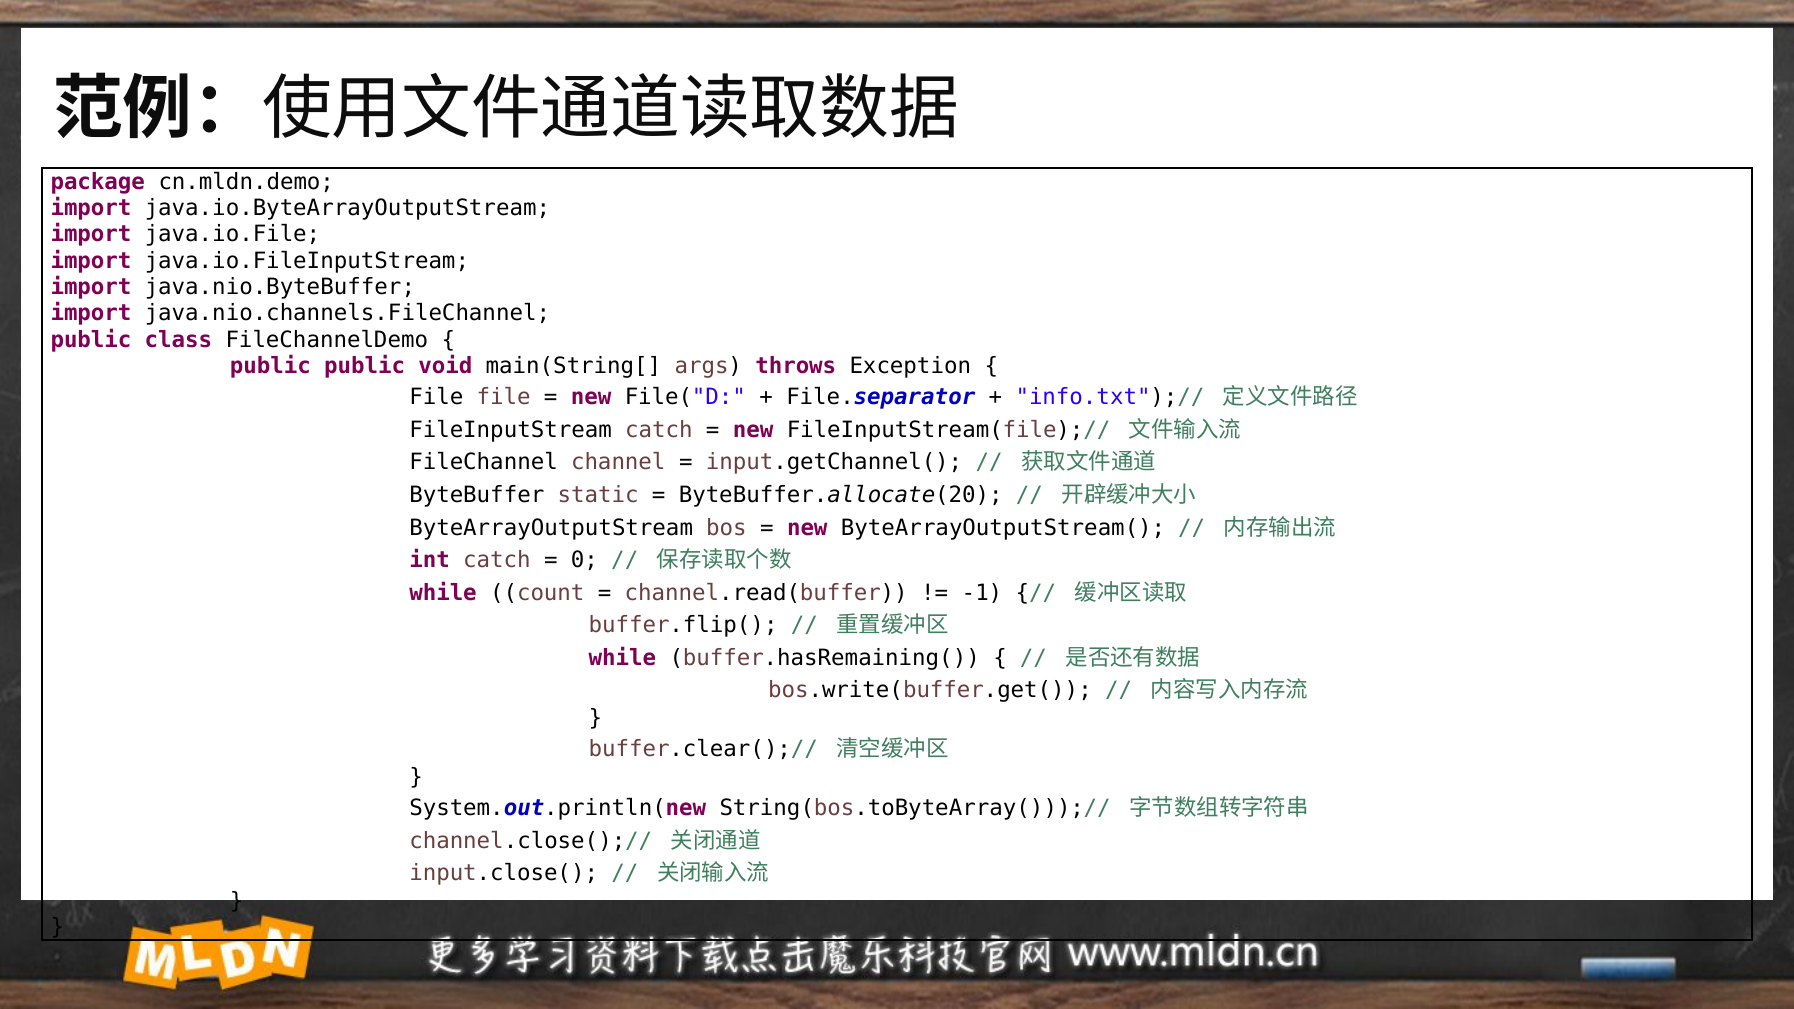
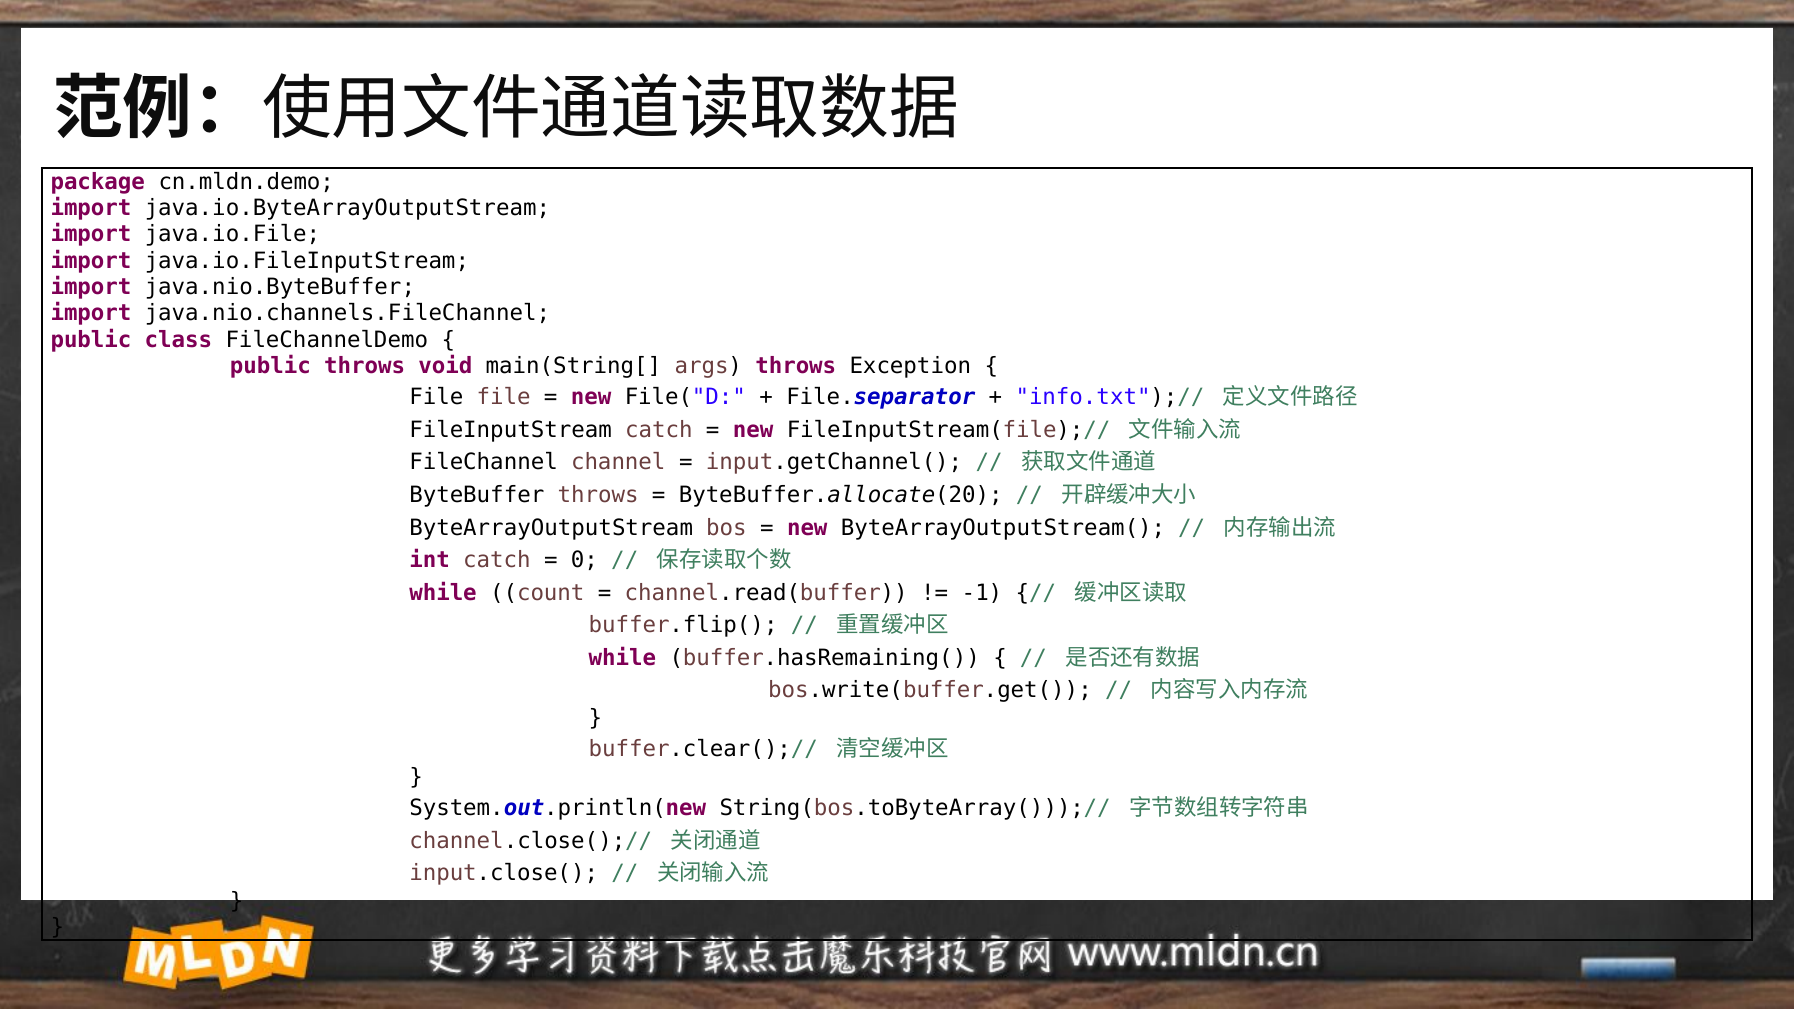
public public: public -> throws
ByteBuffer static: static -> throws
